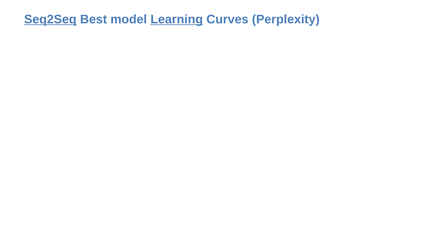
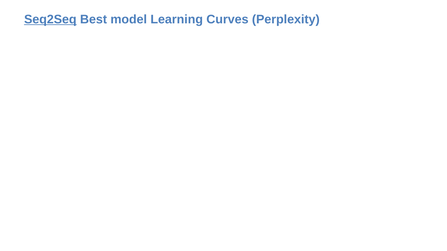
Learning underline: present -> none
